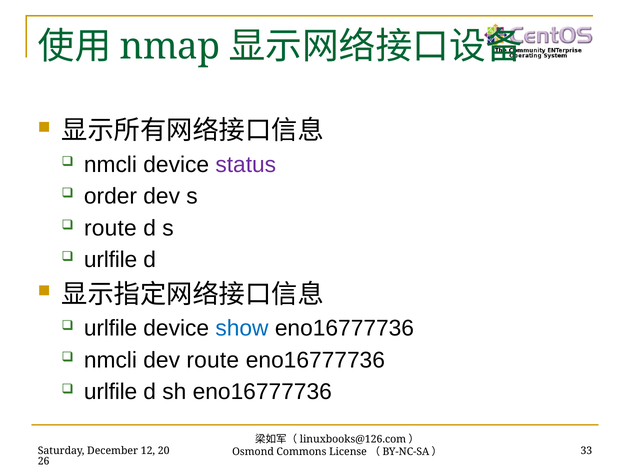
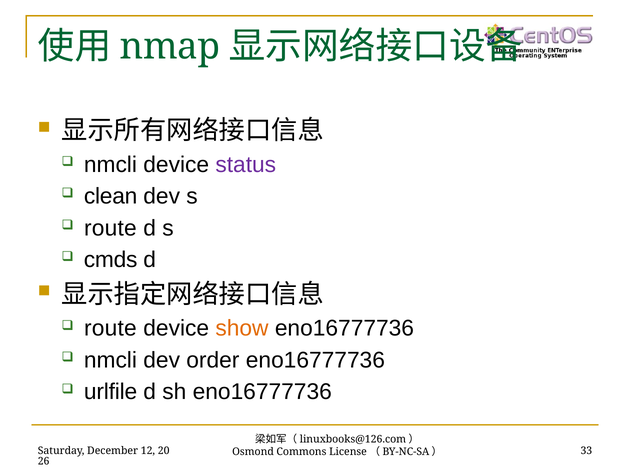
order: order -> clean
urlfile at (111, 260): urlfile -> cmds
urlfile at (111, 329): urlfile -> route
show colour: blue -> orange
dev route: route -> order
